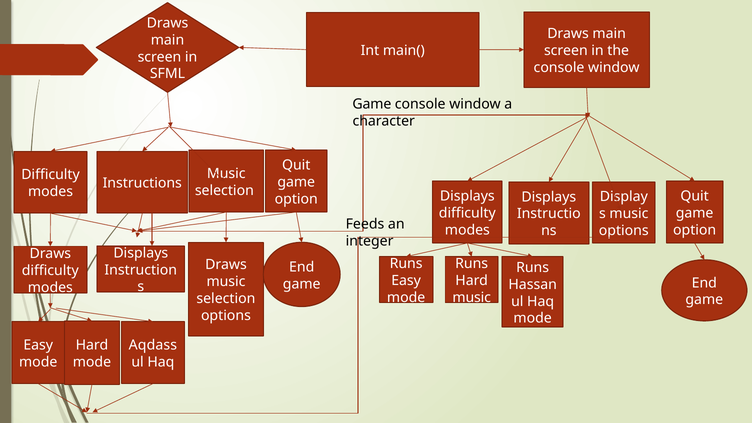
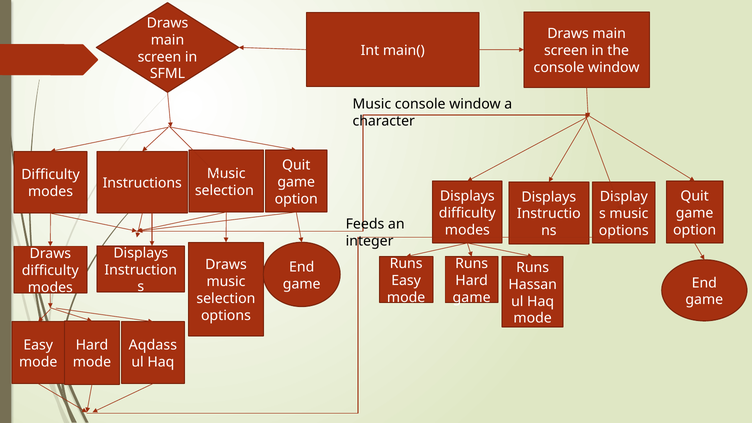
Game at (372, 104): Game -> Music
music at (472, 298): music -> game
